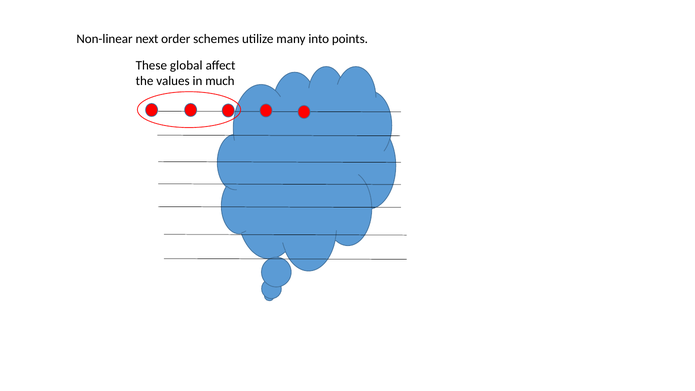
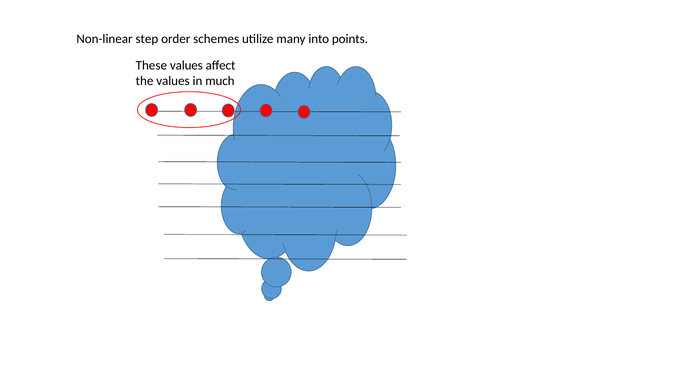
next: next -> step
These global: global -> values
